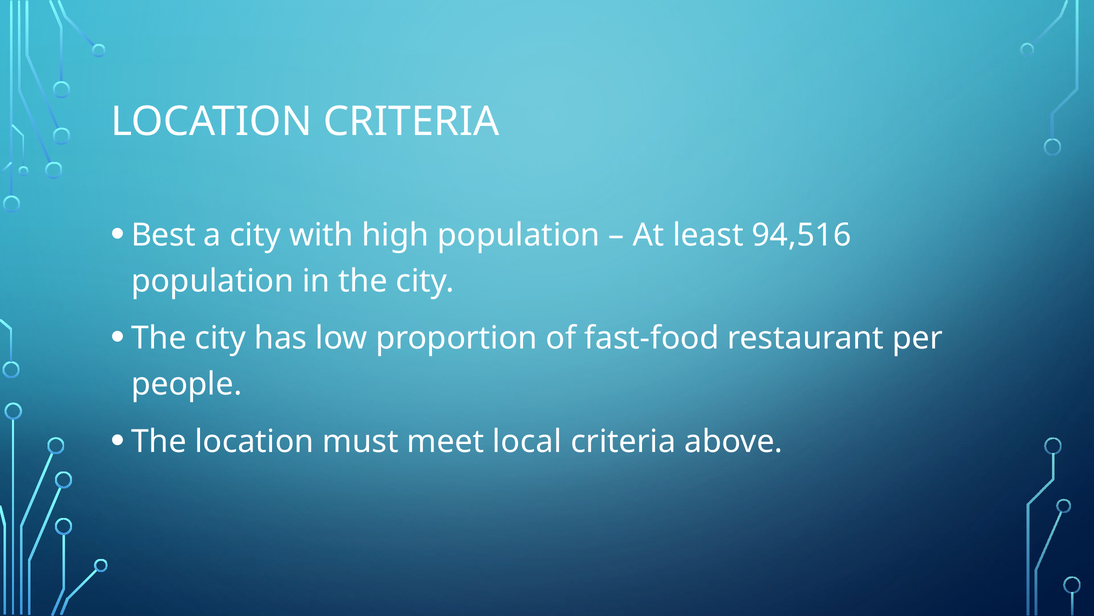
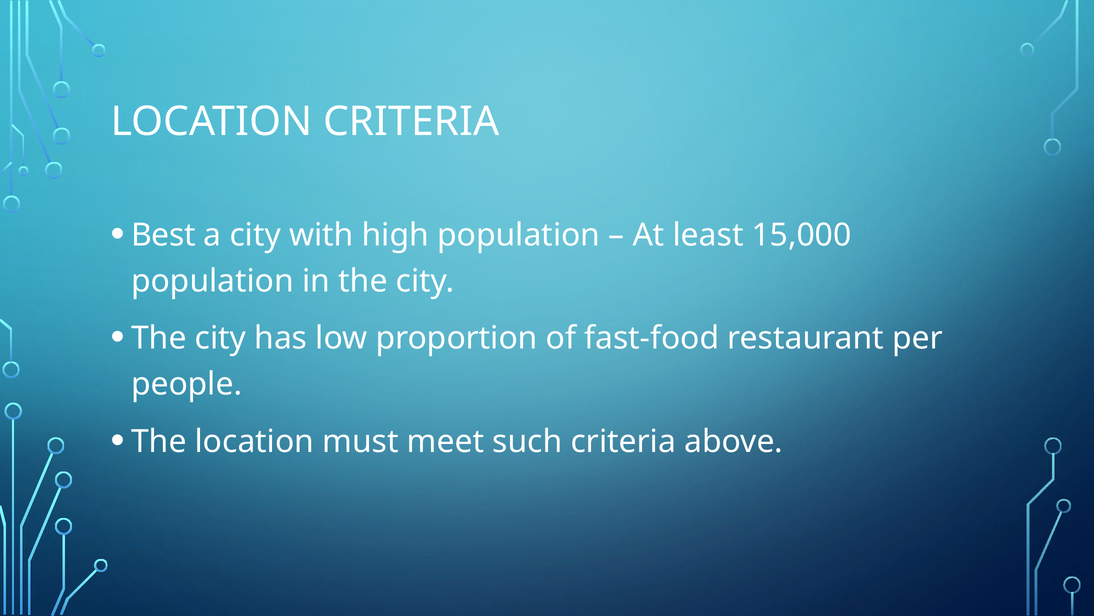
94,516: 94,516 -> 15,000
local: local -> such
